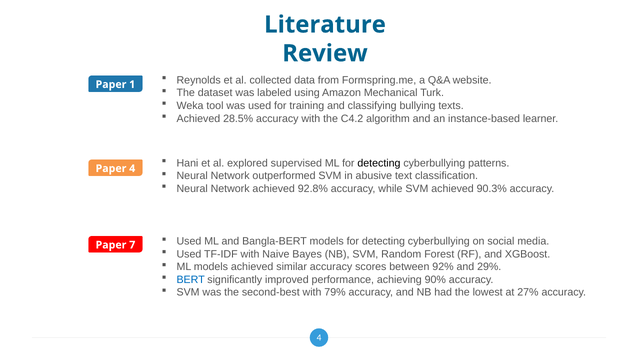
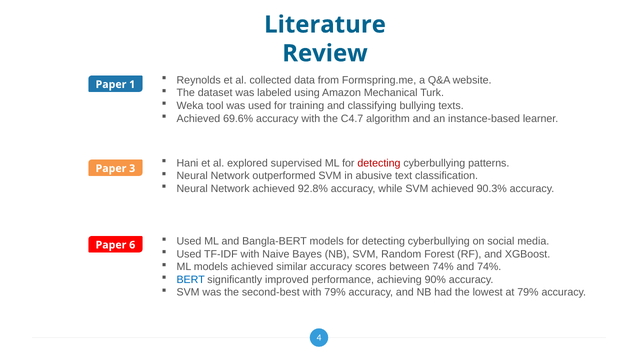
28.5%: 28.5% -> 69.6%
C4.2: C4.2 -> C4.7
detecting at (379, 163) colour: black -> red
Paper 4: 4 -> 3
7: 7 -> 6
between 92%: 92% -> 74%
and 29%: 29% -> 74%
at 27%: 27% -> 79%
